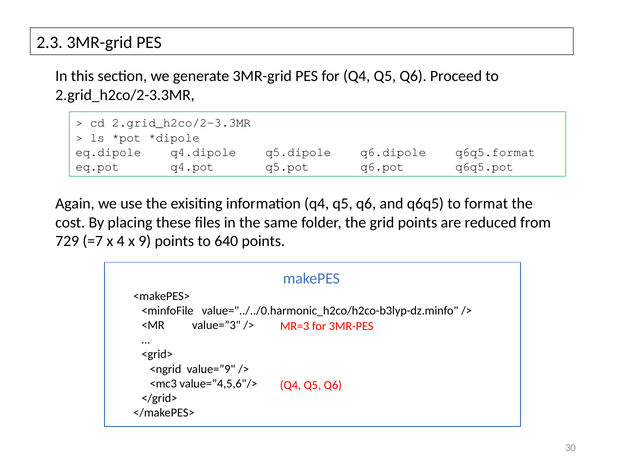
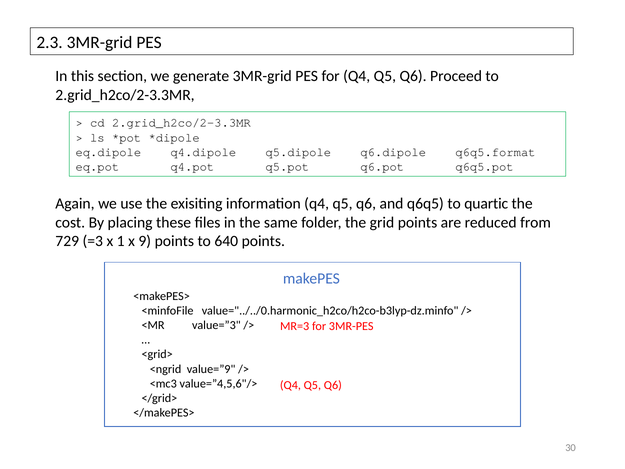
format: format -> quartic
=7: =7 -> =3
4: 4 -> 1
